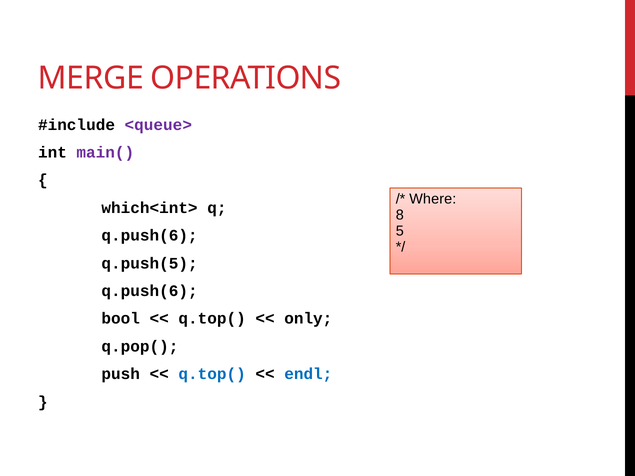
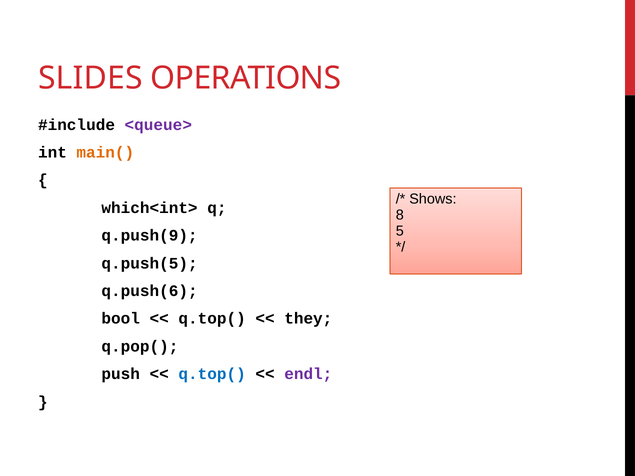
MERGE: MERGE -> SLIDES
main( colour: purple -> orange
Where: Where -> Shows
q.push(6 at (150, 236): q.push(6 -> q.push(9
only: only -> they
endl colour: blue -> purple
